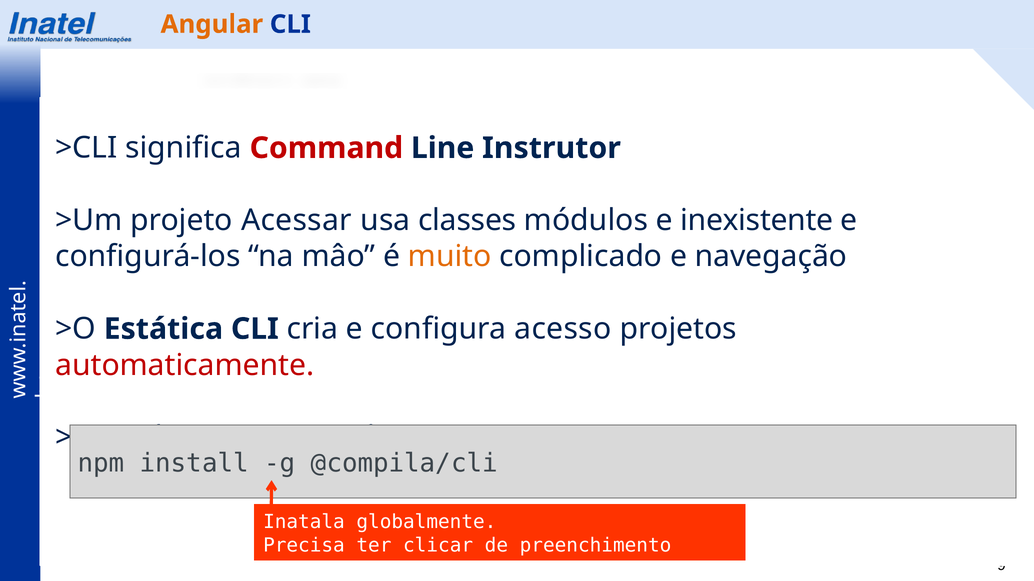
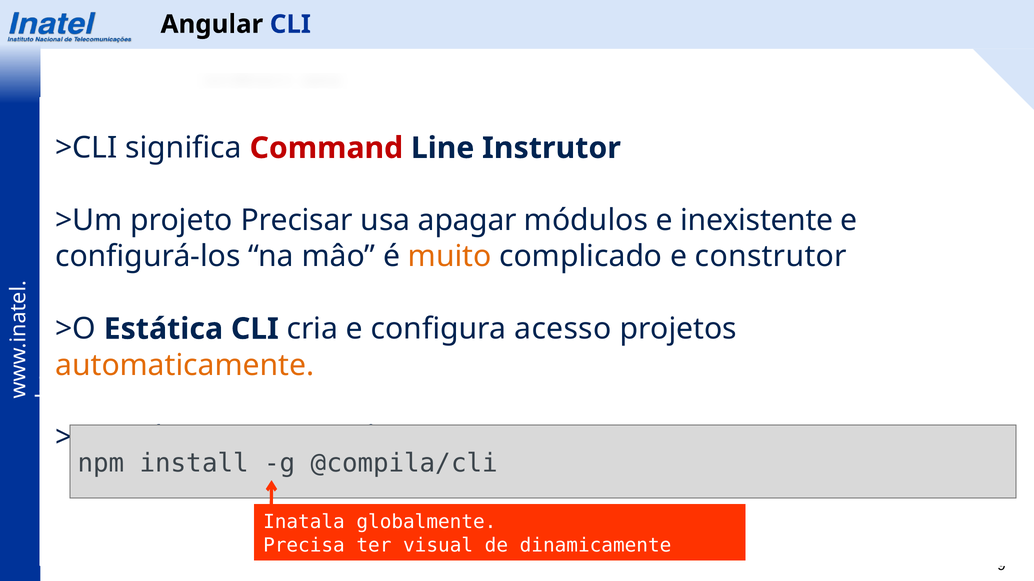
Angular at (212, 24) colour: orange -> black
Acessar: Acessar -> Precisar
classes: classes -> apagar
navegação: navegação -> construtor
automaticamente colour: red -> orange
clicar: clicar -> visual
preenchimento: preenchimento -> dinamicamente
